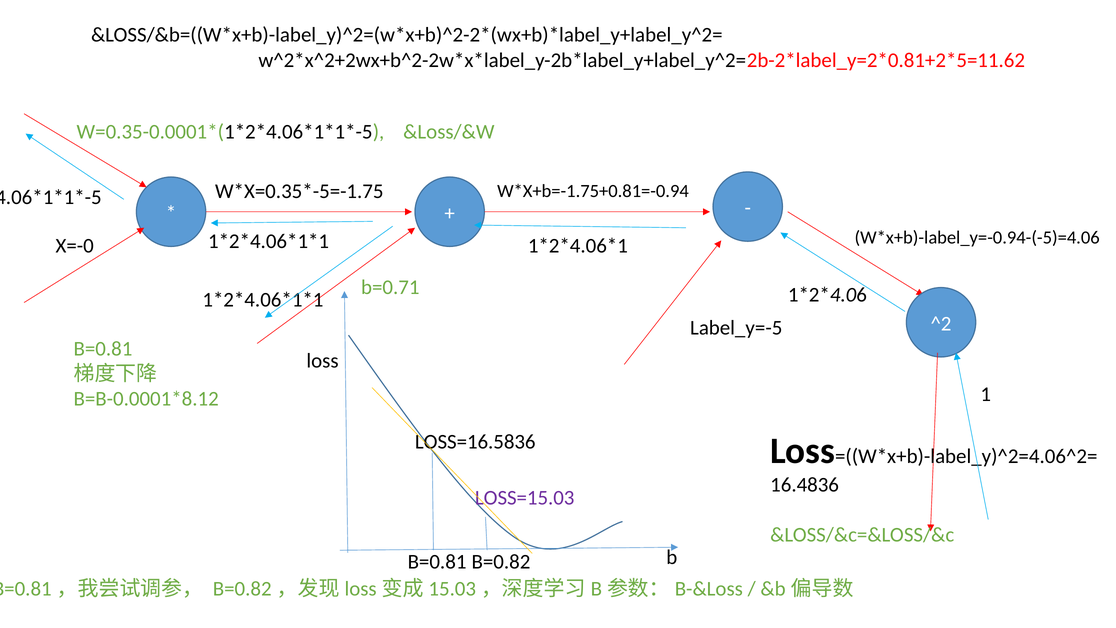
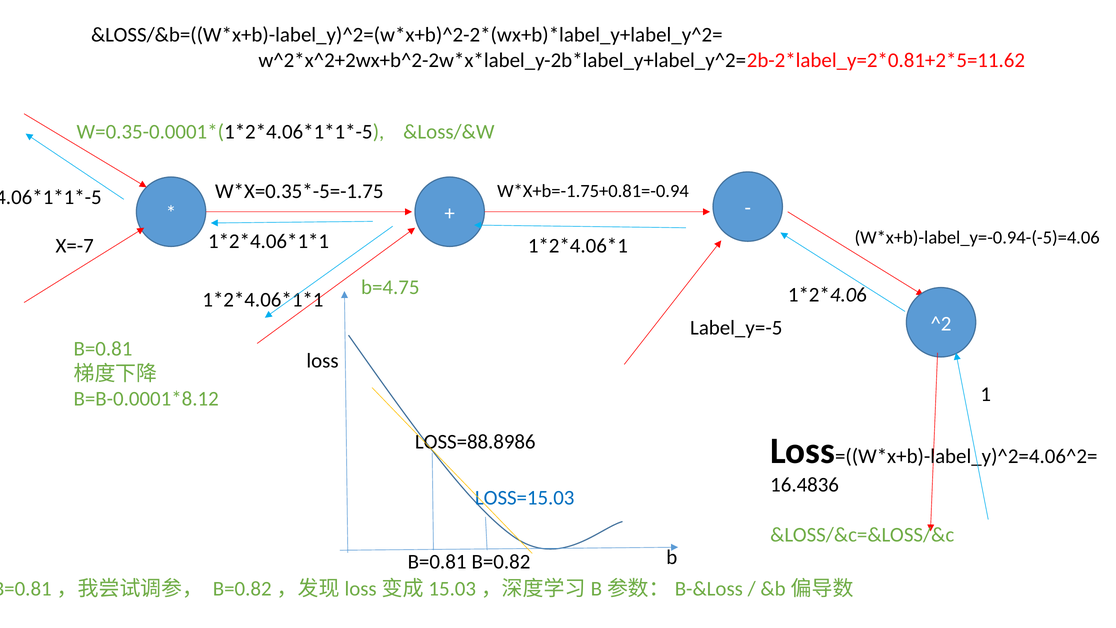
X=-0: X=-0 -> X=-7
b=0.71: b=0.71 -> b=4.75
LOSS=16.5836: LOSS=16.5836 -> LOSS=88.8986
LOSS=15.03 colour: purple -> blue
